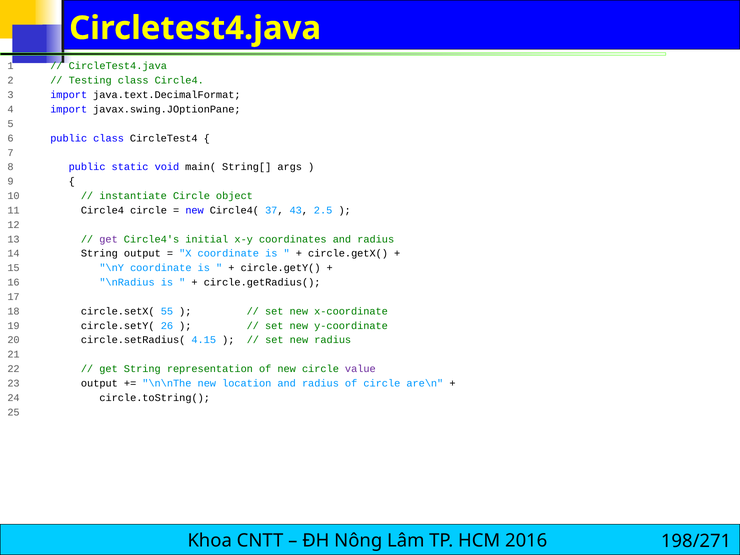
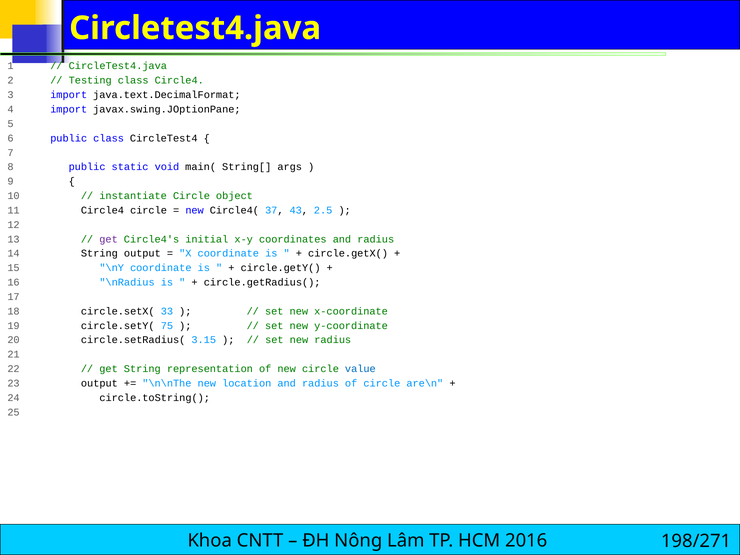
55: 55 -> 33
26: 26 -> 75
4.15: 4.15 -> 3.15
value colour: purple -> blue
